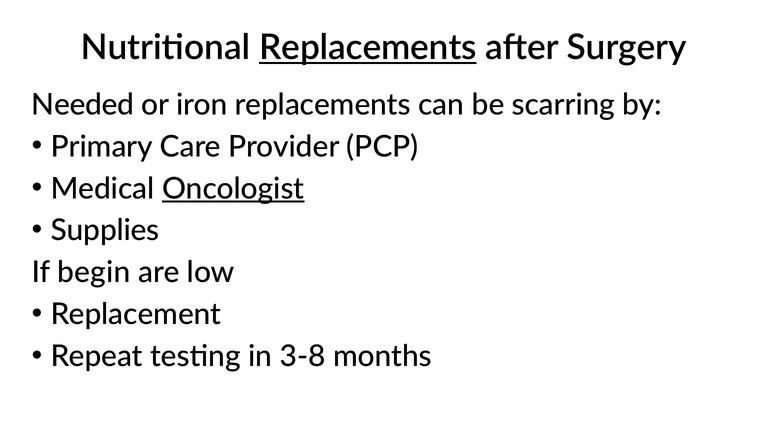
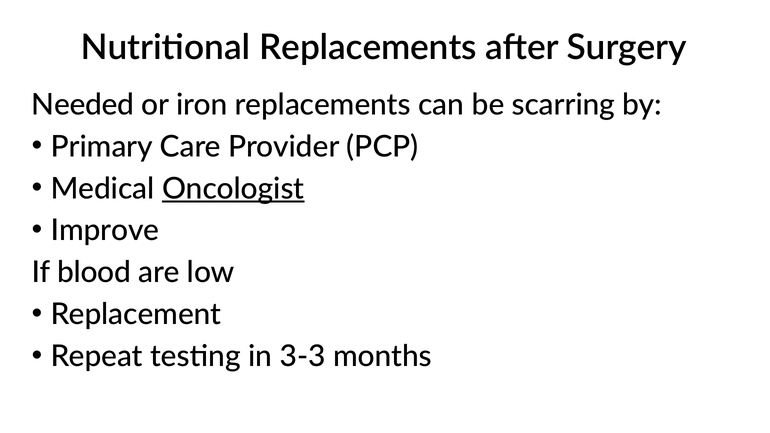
Replacements at (368, 48) underline: present -> none
Supplies: Supplies -> Improve
begin: begin -> blood
3-8: 3-8 -> 3-3
